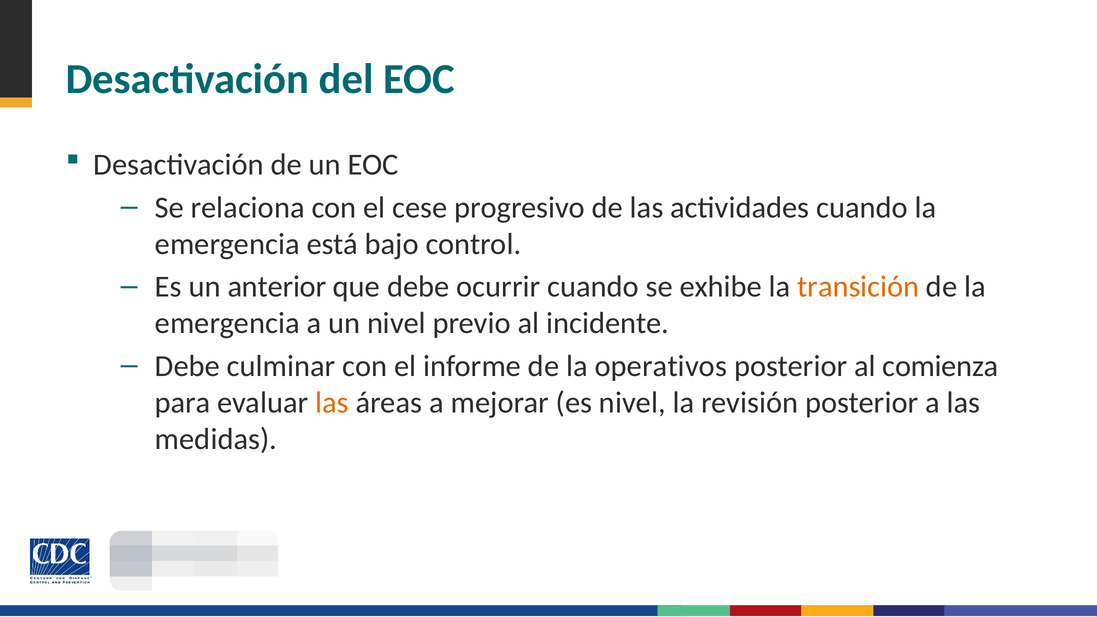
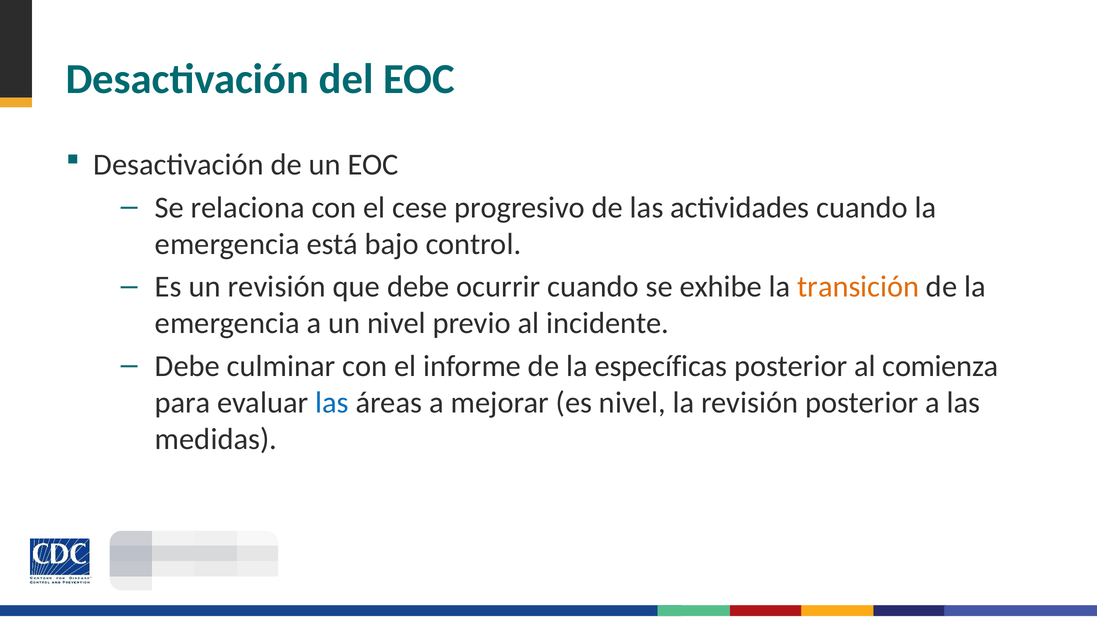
un anterior: anterior -> revisión
operativos: operativos -> específicas
las at (332, 403) colour: orange -> blue
